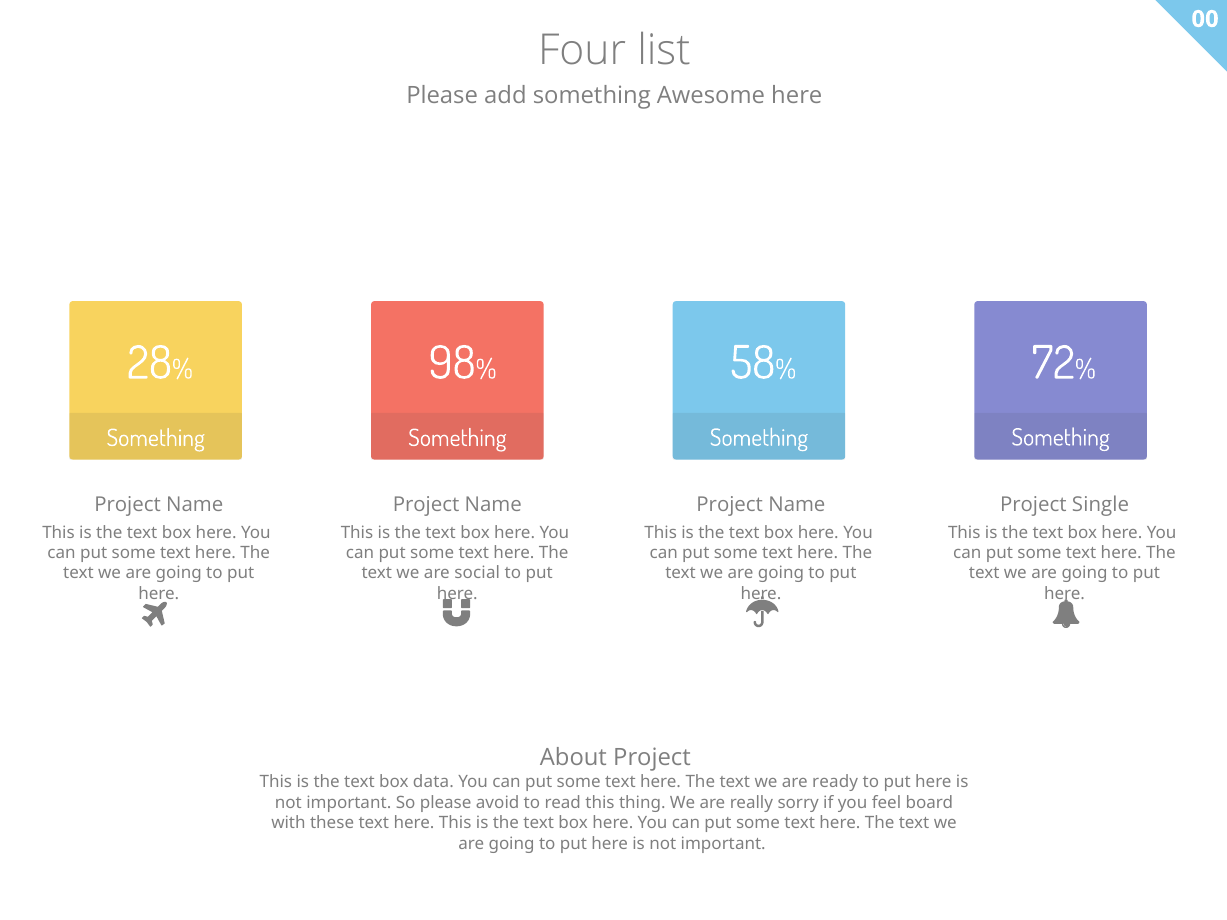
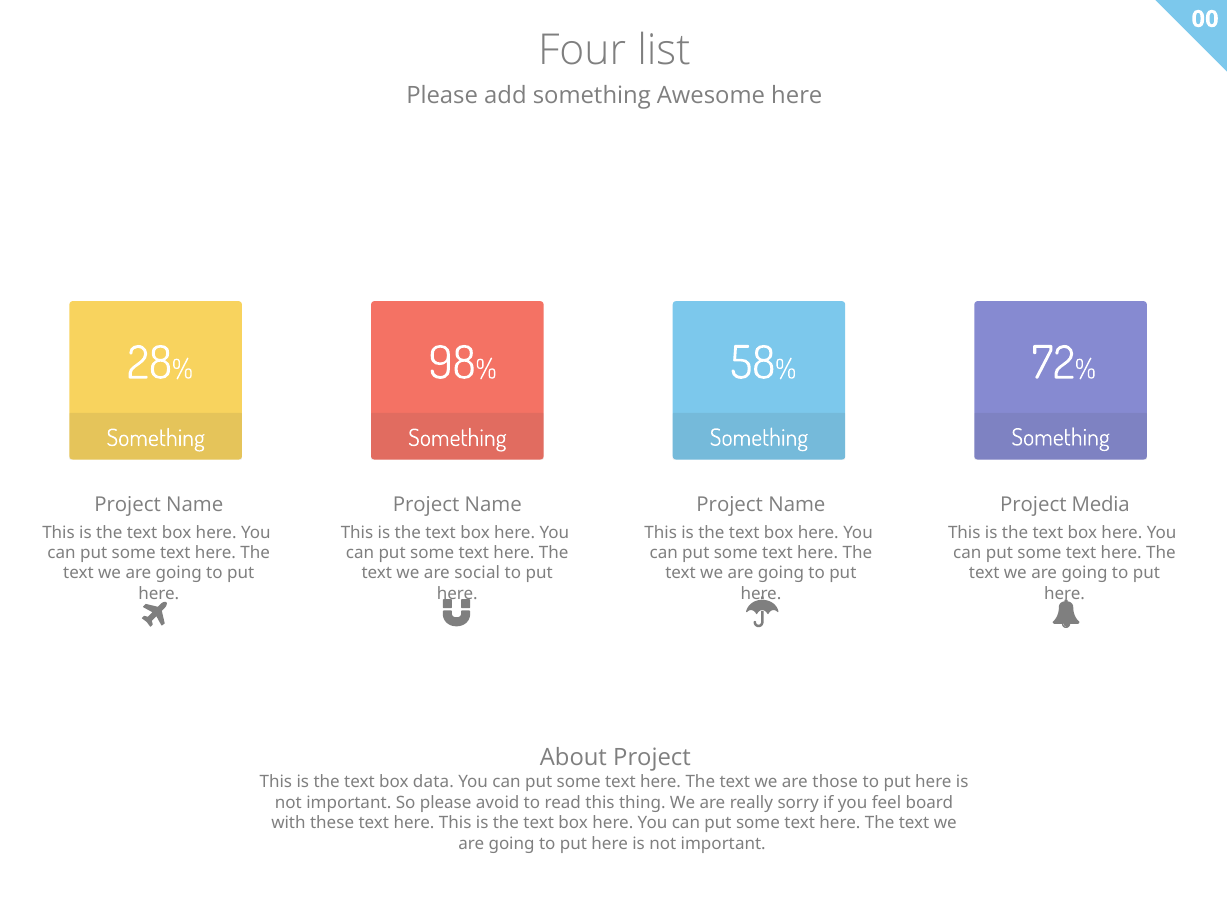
Single: Single -> Media
ready: ready -> those
